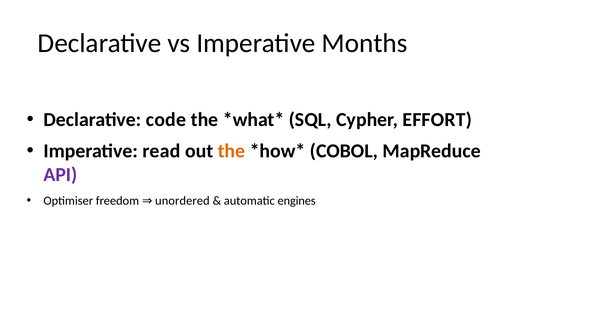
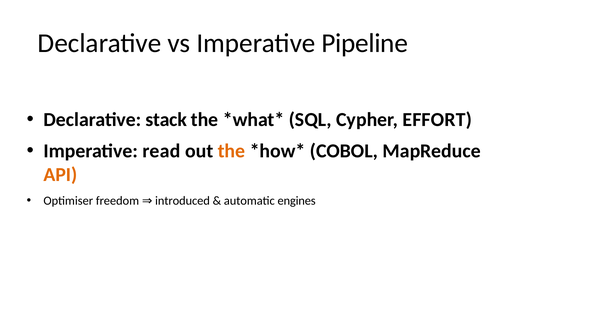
Months: Months -> Pipeline
code: code -> stack
API colour: purple -> orange
unordered: unordered -> introduced
